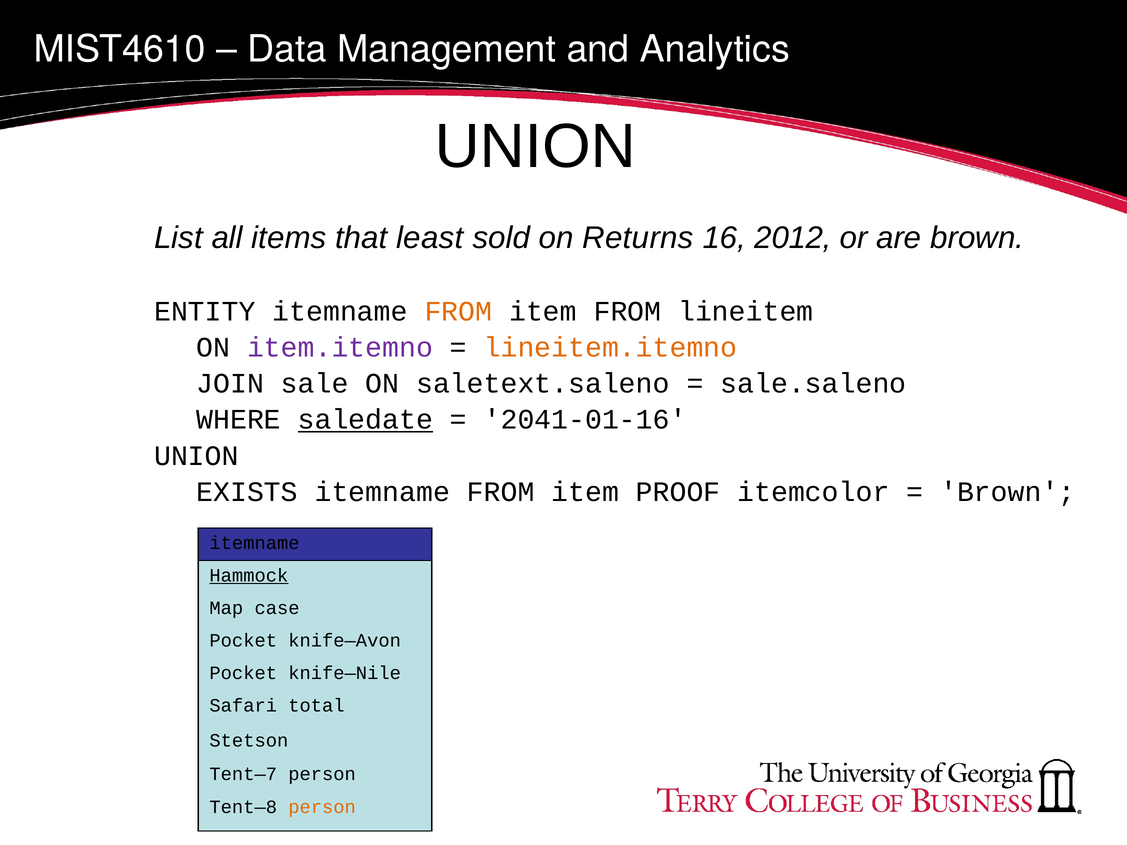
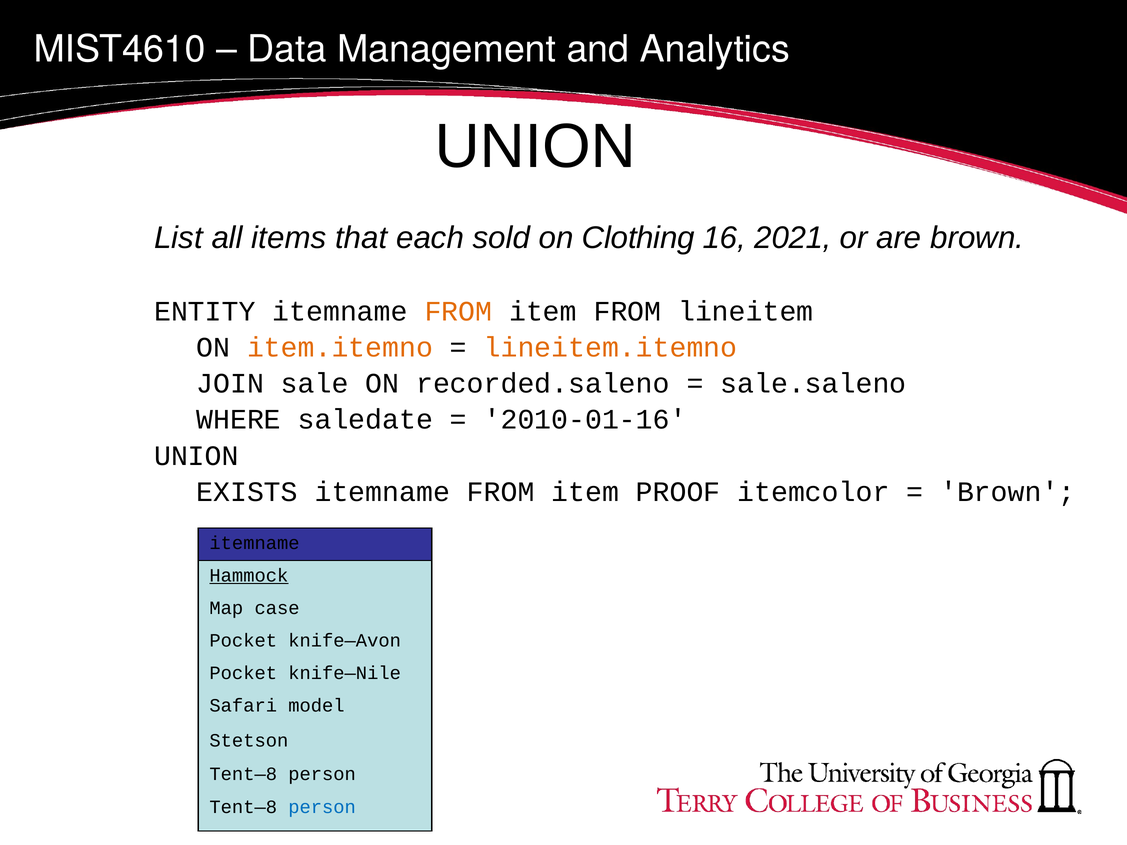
least: least -> each
Returns: Returns -> Clothing
2012: 2012 -> 2021
item.itemno colour: purple -> orange
saletext.saleno: saletext.saleno -> recorded.saleno
saledate underline: present -> none
2041-01-16: 2041-01-16 -> 2010-01-16
total: total -> model
Tent—7 at (243, 774): Tent—7 -> Tent—8
person at (322, 807) colour: orange -> blue
